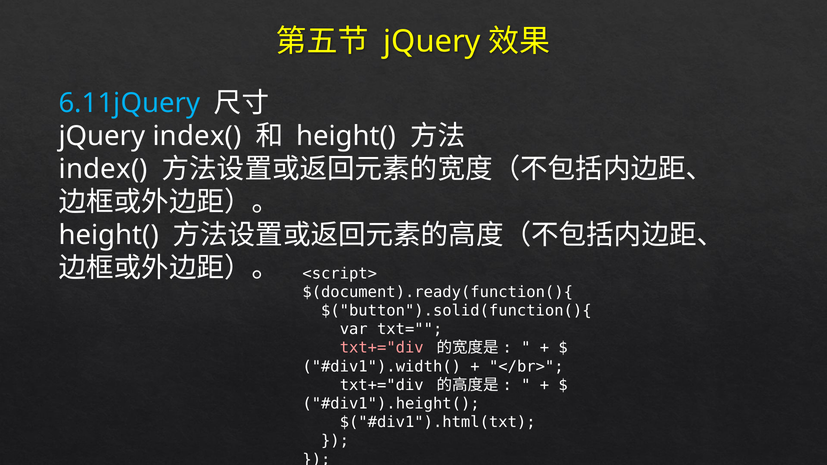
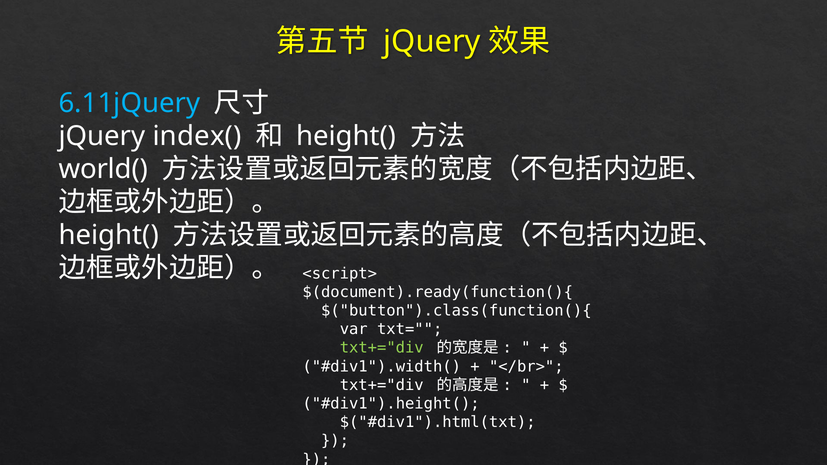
index( at (103, 169): index( -> world(
$("button").solid(function(){: $("button").solid(function(){ -> $("button").class(function(){
txt+="div at (382, 348) colour: pink -> light green
